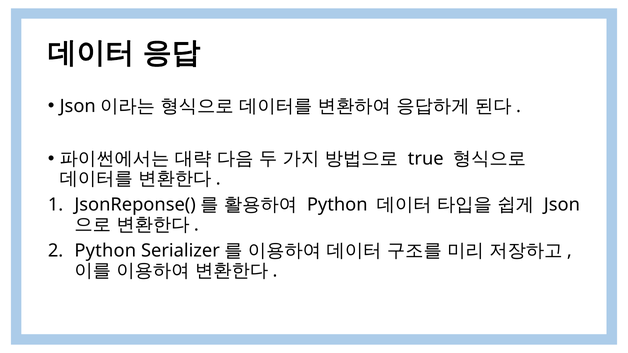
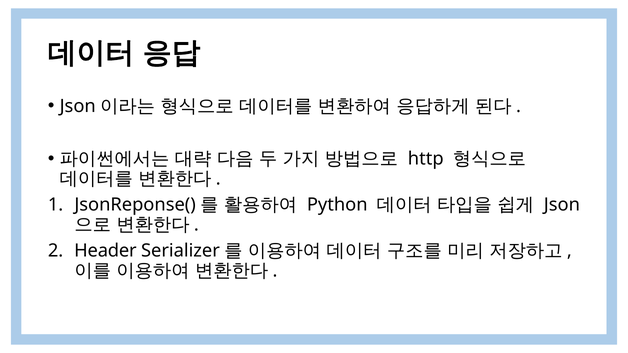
true: true -> http
Python at (105, 251): Python -> Header
